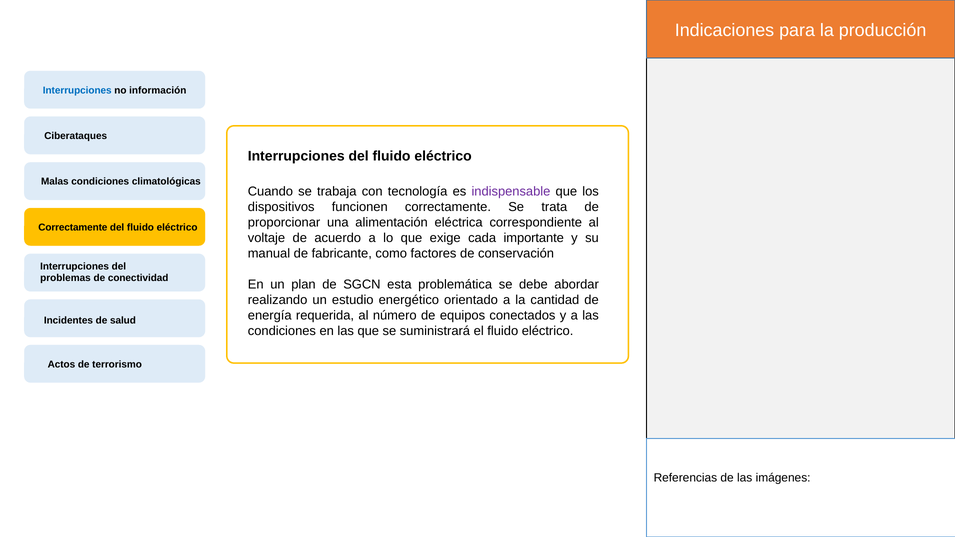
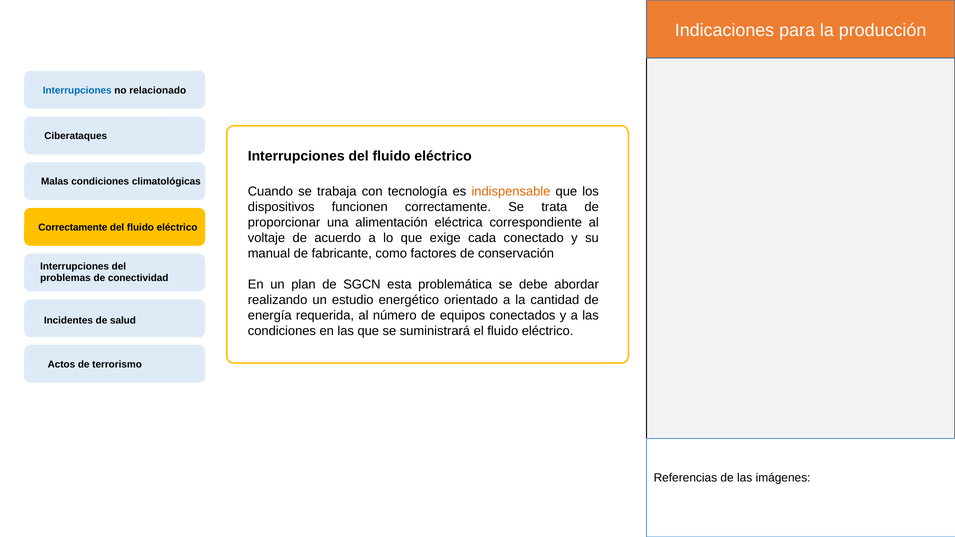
información: información -> relacionado
indispensable colour: purple -> orange
importante: importante -> conectado
